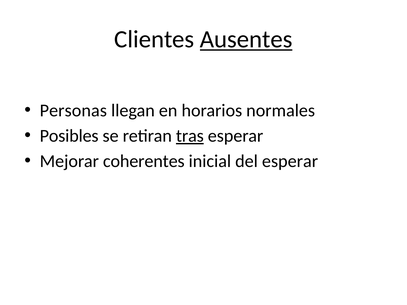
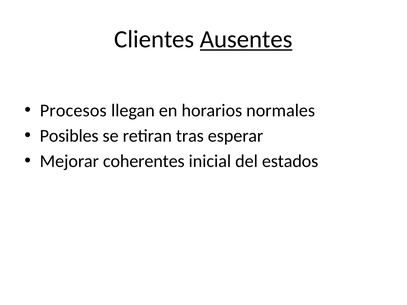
Personas: Personas -> Procesos
tras underline: present -> none
del esperar: esperar -> estados
